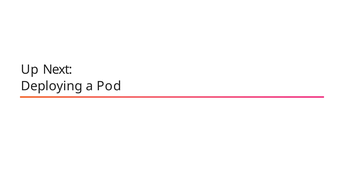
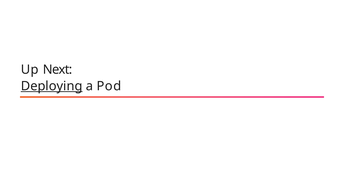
Deploying underline: none -> present
